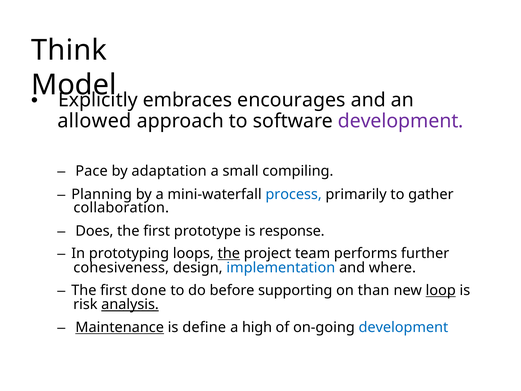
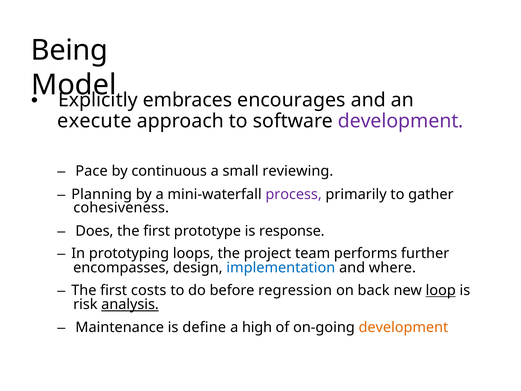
Think: Think -> Being
allowed: allowed -> execute
adaptation: adaptation -> continuous
compiling: compiling -> reviewing
process colour: blue -> purple
collaboration: collaboration -> cohesiveness
the at (229, 253) underline: present -> none
cohesiveness: cohesiveness -> encompasses
done: done -> costs
supporting: supporting -> regression
than: than -> back
Maintenance underline: present -> none
development at (403, 327) colour: blue -> orange
